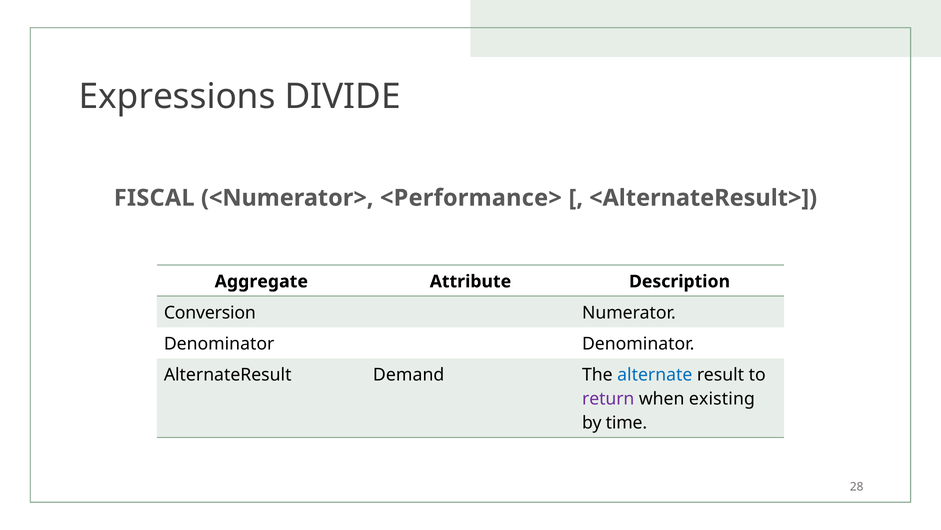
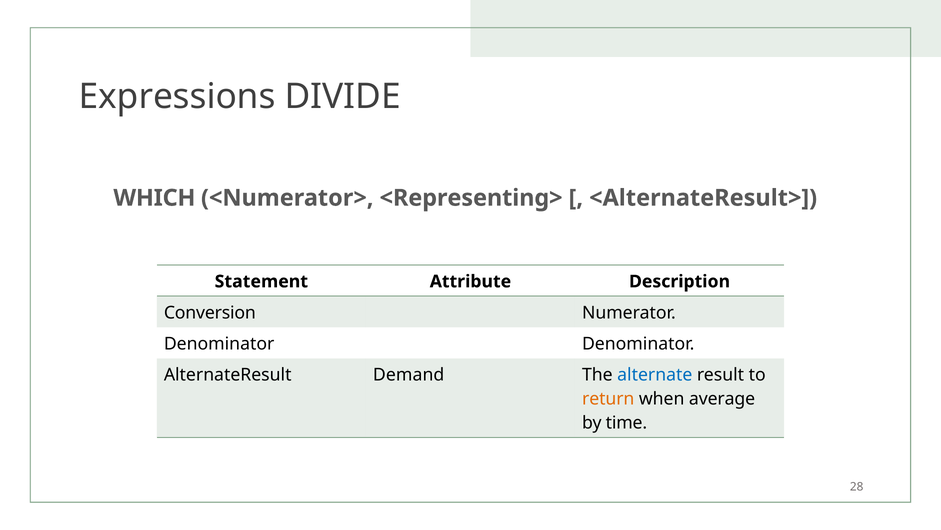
FISCAL: FISCAL -> WHICH
<Performance>: <Performance> -> <Representing>
Aggregate: Aggregate -> Statement
return colour: purple -> orange
existing: existing -> average
